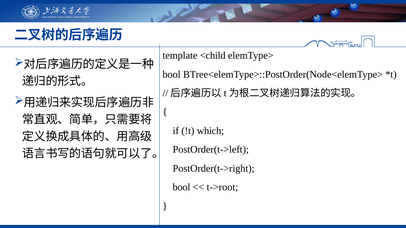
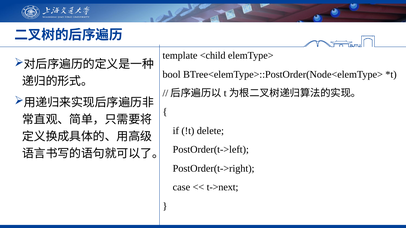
which: which -> delete
bool at (181, 188): bool -> case
t->root: t->root -> t->next
